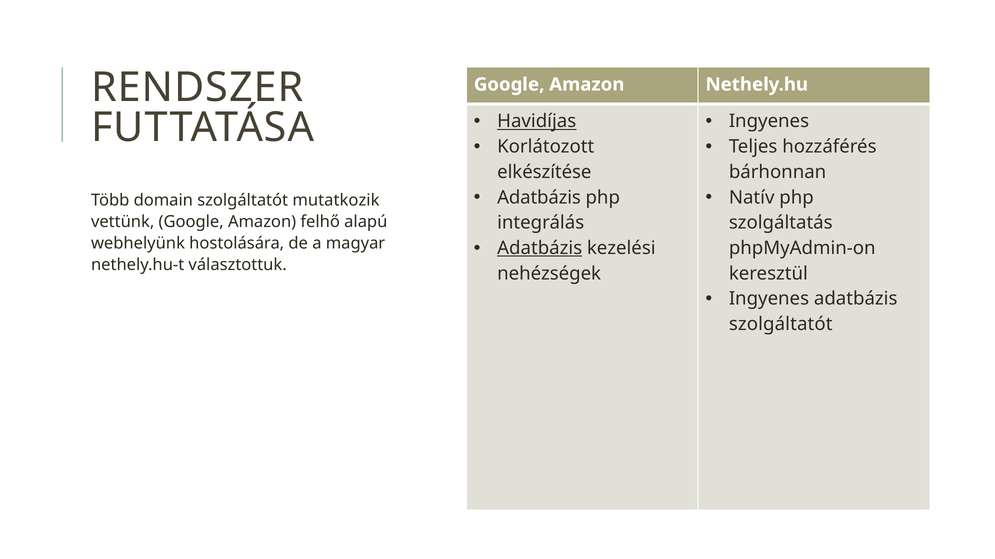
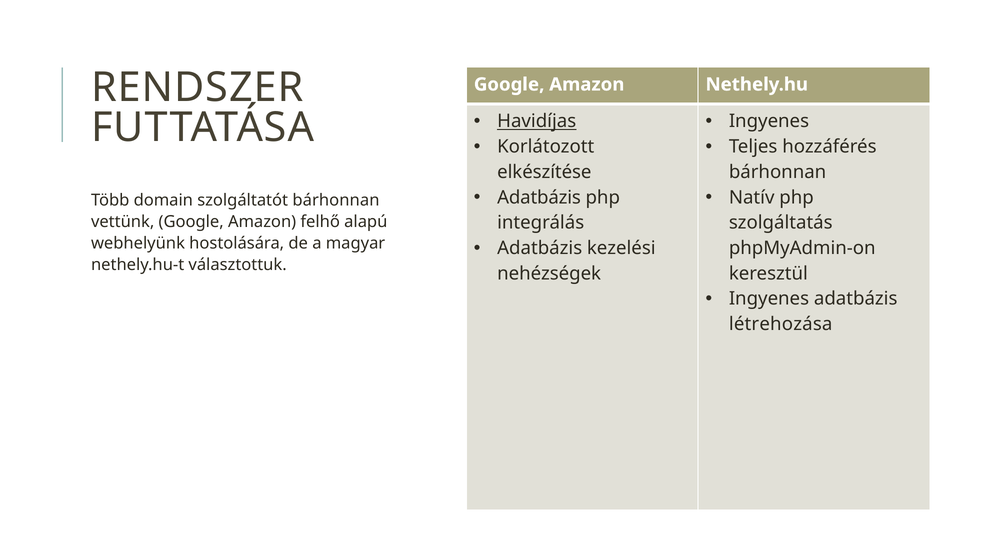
szolgáltatót mutatkozik: mutatkozik -> bárhonnan
Adatbázis at (540, 248) underline: present -> none
szolgáltatót at (781, 325): szolgáltatót -> létrehozása
